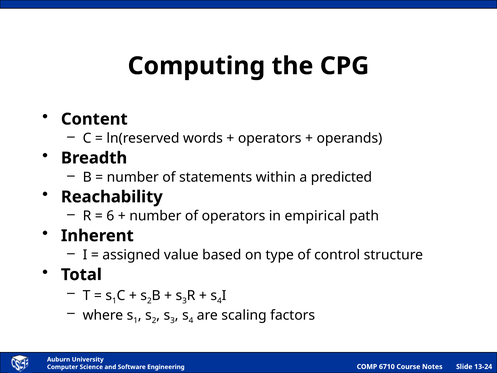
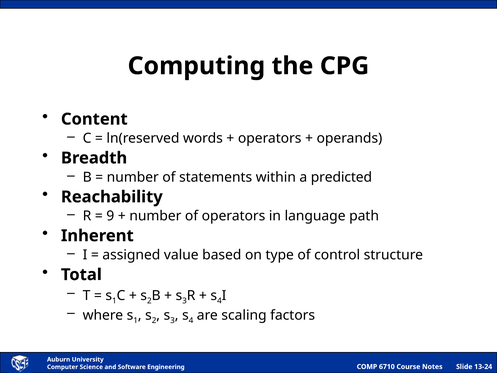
6: 6 -> 9
empirical: empirical -> language
